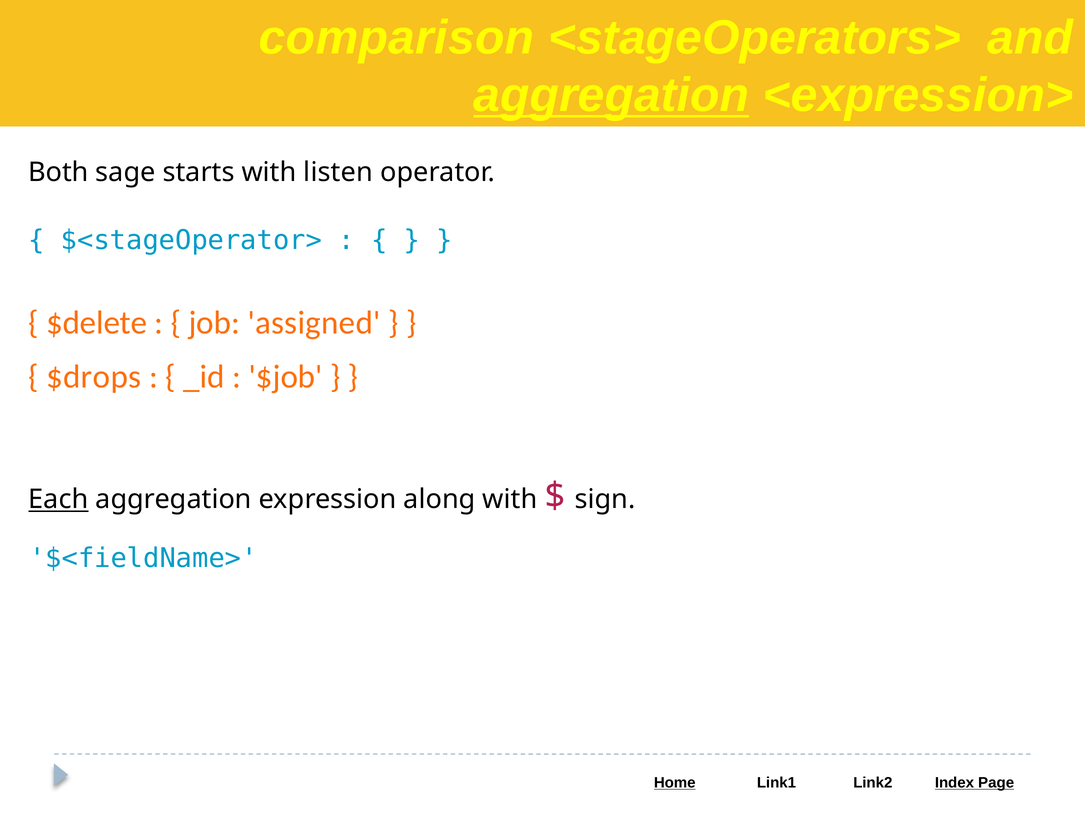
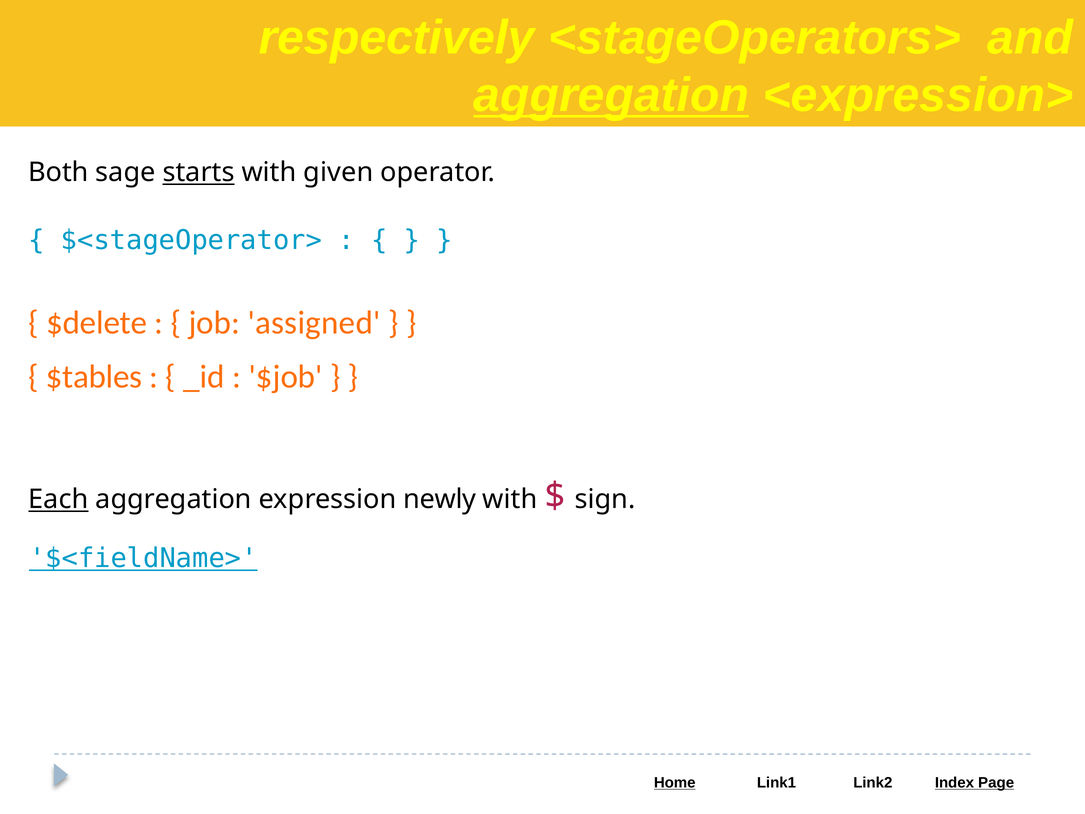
comparison: comparison -> respectively
starts underline: none -> present
listen: listen -> given
$drops: $drops -> $tables
along: along -> newly
$<fieldName> underline: none -> present
